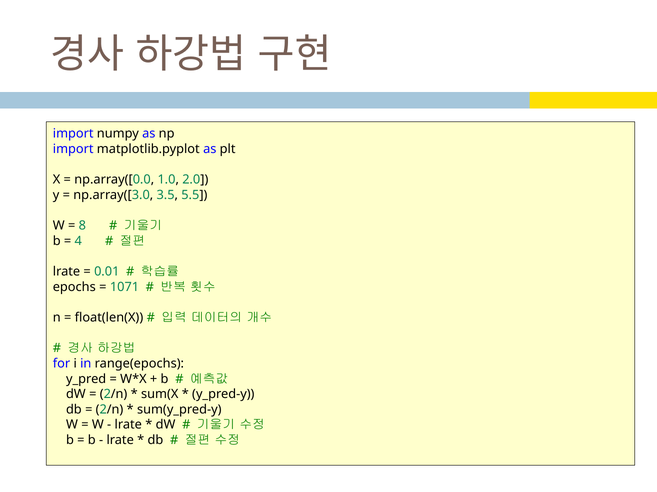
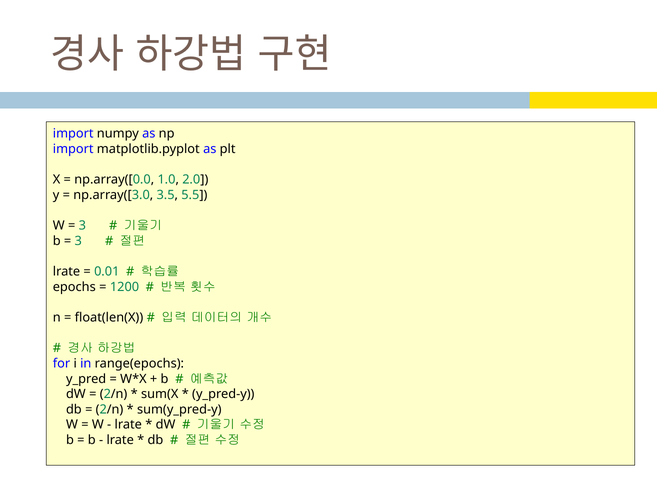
8 at (82, 226): 8 -> 3
4 at (78, 241): 4 -> 3
1071: 1071 -> 1200
